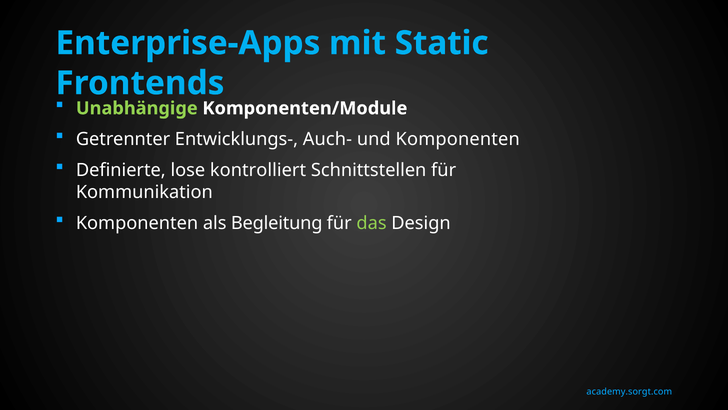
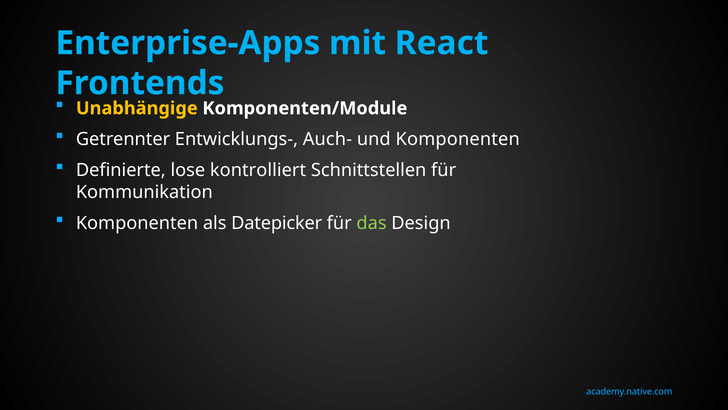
Static: Static -> React
Unabhängige colour: light green -> yellow
Begleitung: Begleitung -> Datepicker
academy.sorgt.com: academy.sorgt.com -> academy.native.com
